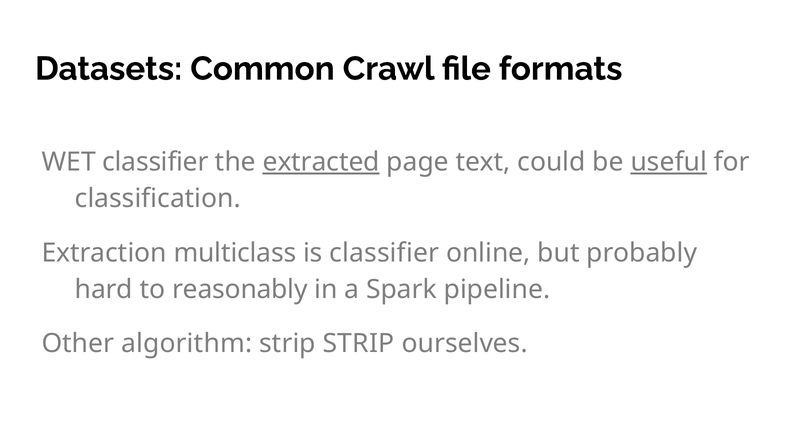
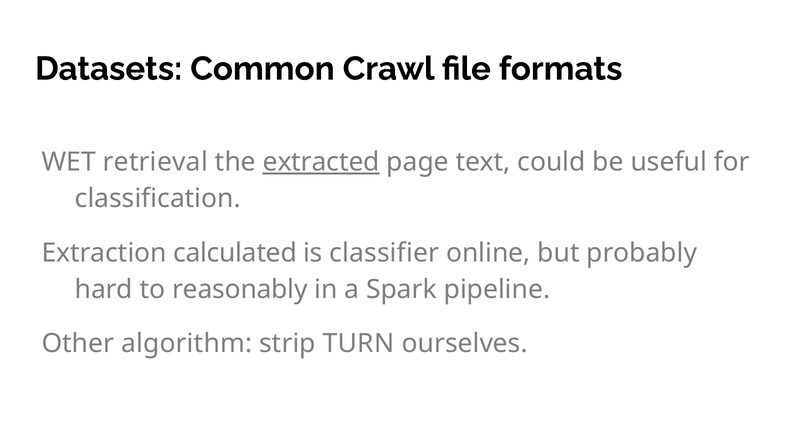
WET classifier: classifier -> retrieval
useful underline: present -> none
multiclass: multiclass -> calculated
strip STRIP: STRIP -> TURN
